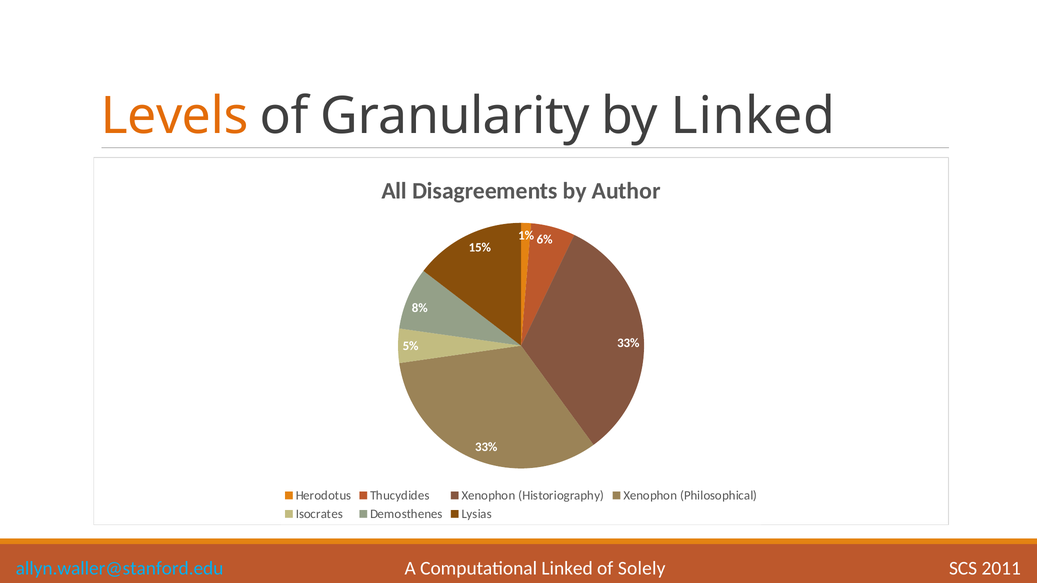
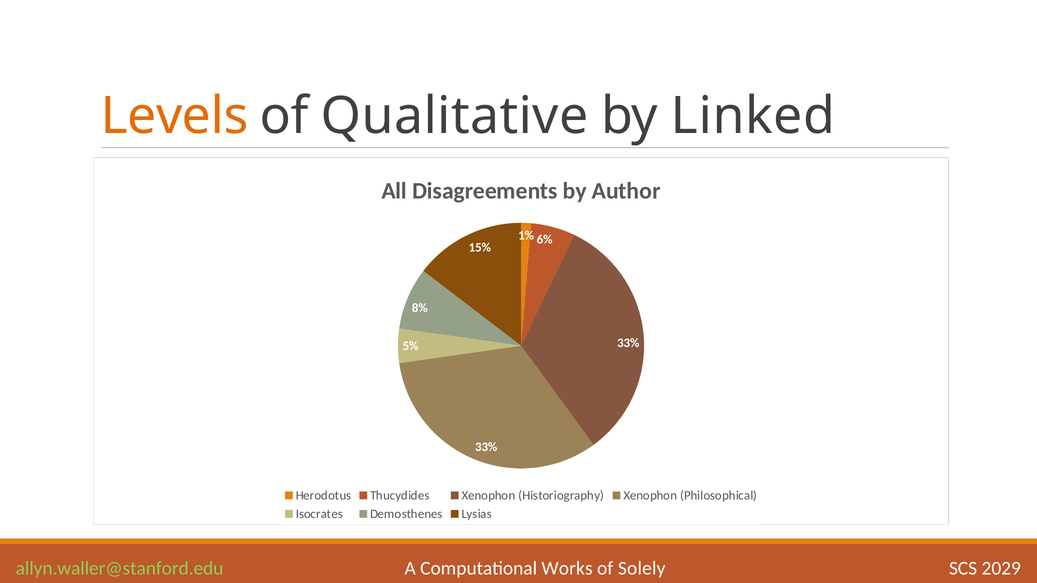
Granularity: Granularity -> Qualitative
allyn.waller@stanford.edu colour: light blue -> light green
Computational Linked: Linked -> Works
2011: 2011 -> 2029
